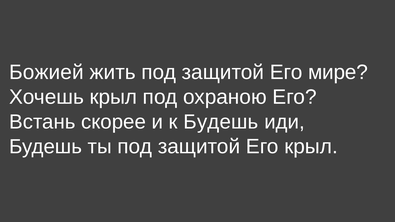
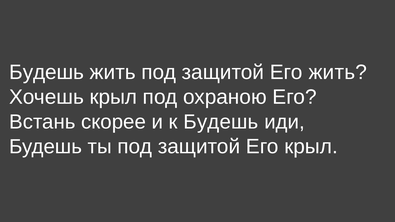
Божией at (47, 72): Божией -> Будешь
Его мире: мире -> жить
